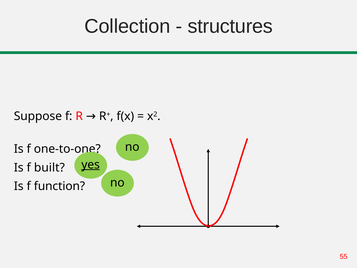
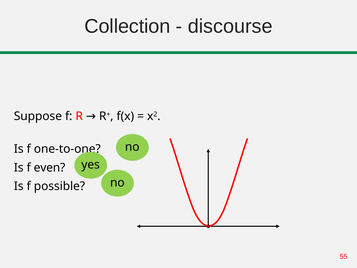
structures: structures -> discourse
yes underline: present -> none
built: built -> even
function: function -> possible
